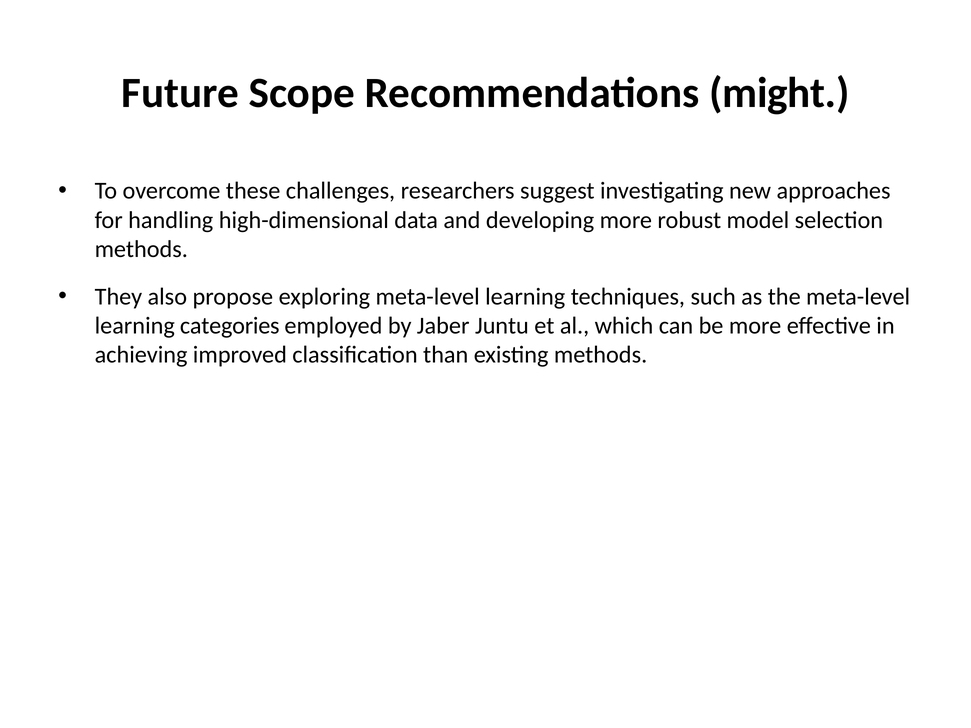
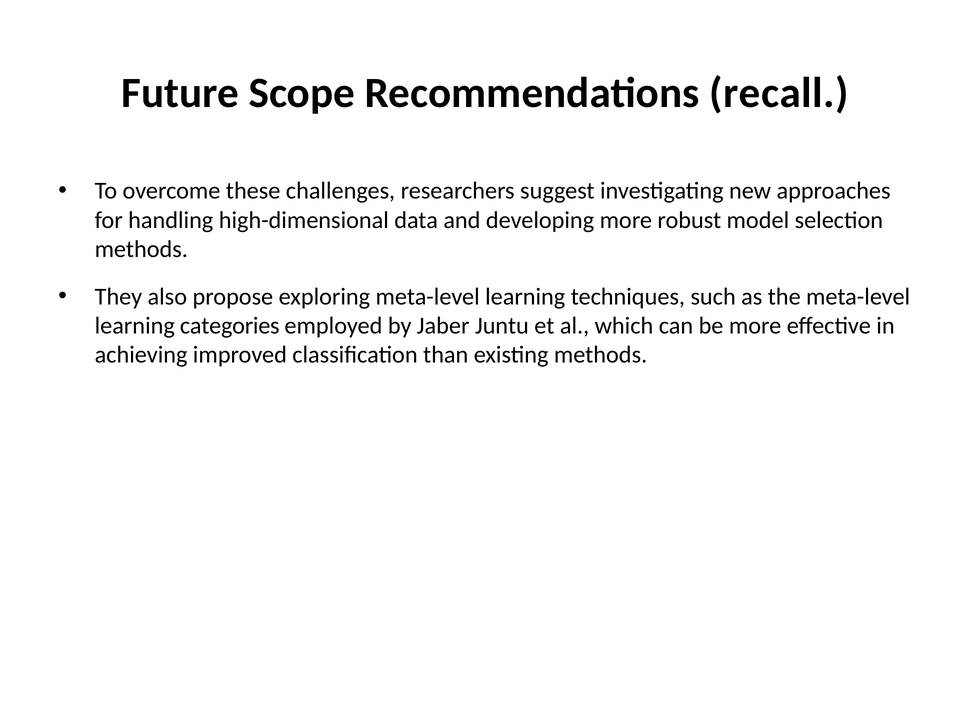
might: might -> recall
